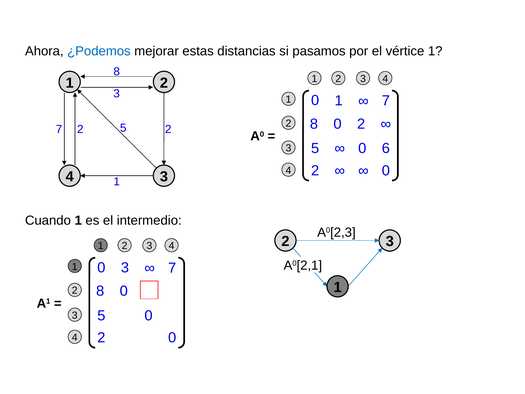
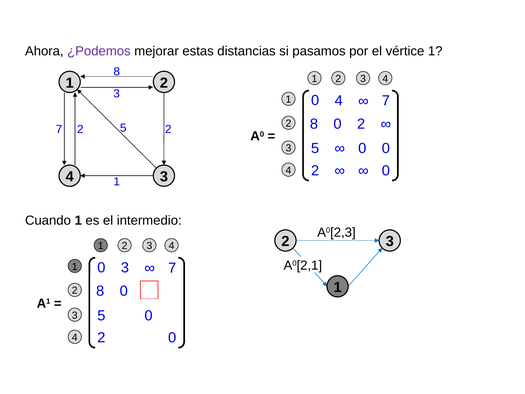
¿Podemos colour: blue -> purple
0 1: 1 -> 4
0 6: 6 -> 0
